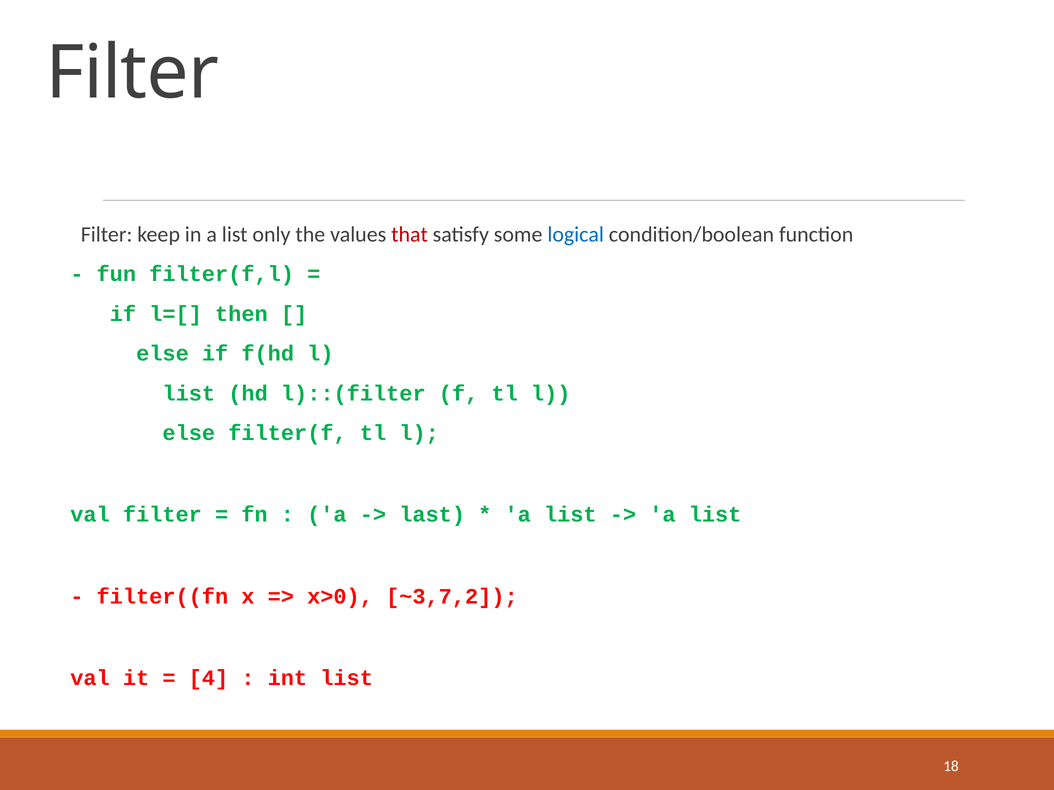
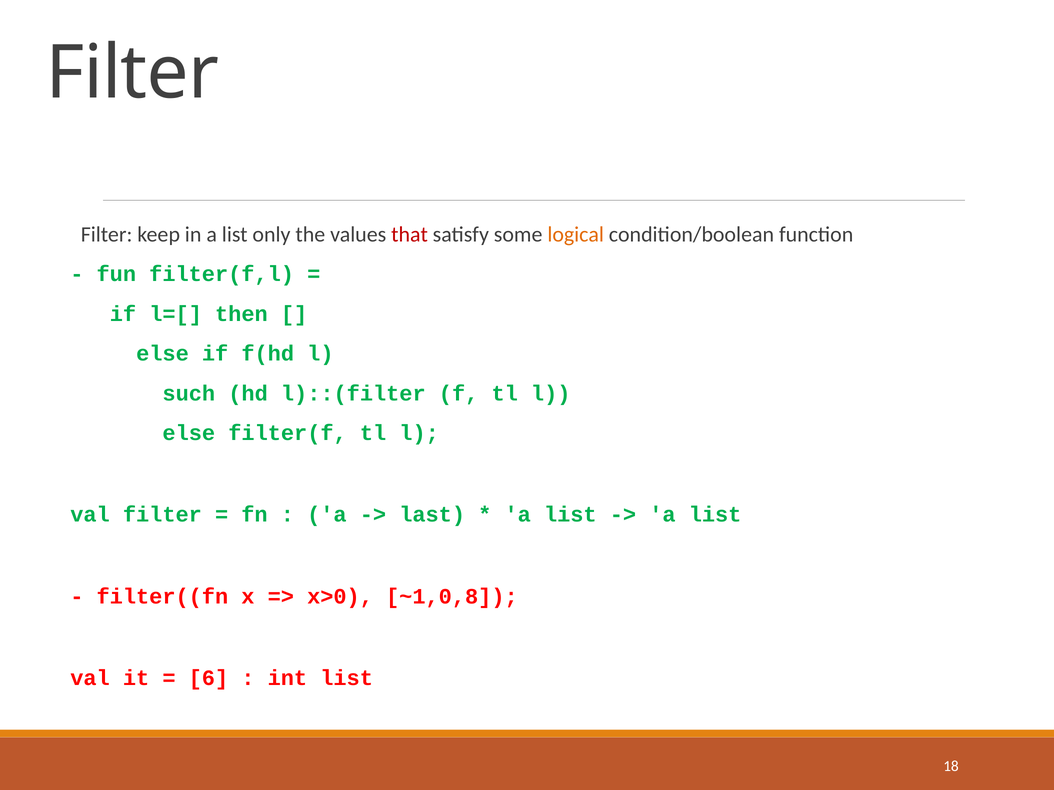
logical colour: blue -> orange
list at (189, 394): list -> such
~3,7,2: ~3,7,2 -> ~1,0,8
4: 4 -> 6
